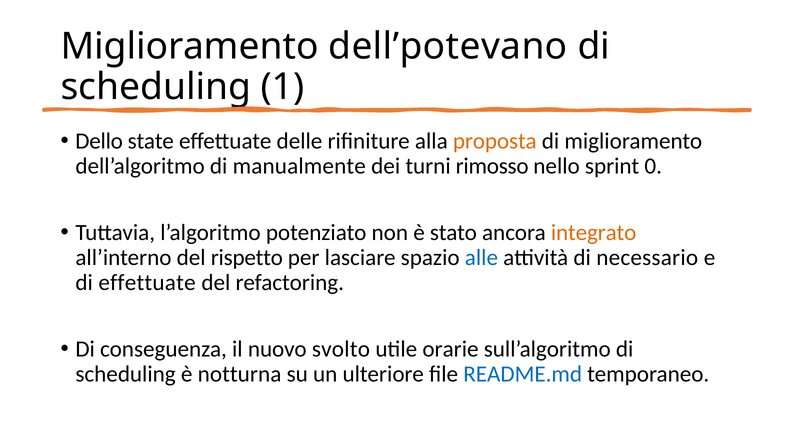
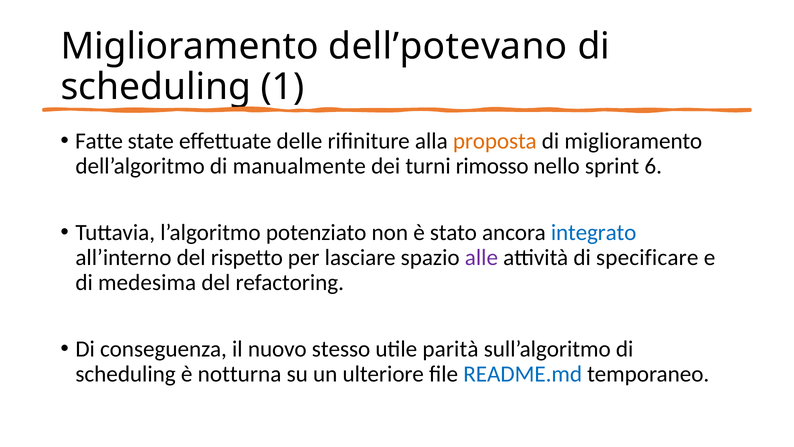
Dello: Dello -> Fatte
0: 0 -> 6
integrato colour: orange -> blue
alle colour: blue -> purple
necessario: necessario -> specificare
di effettuate: effettuate -> medesima
svolto: svolto -> stesso
orarie: orarie -> parità
